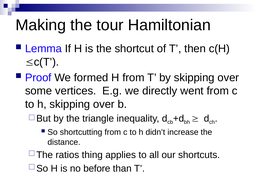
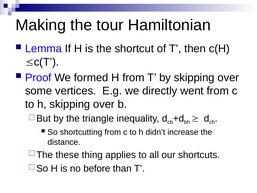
ratios: ratios -> these
